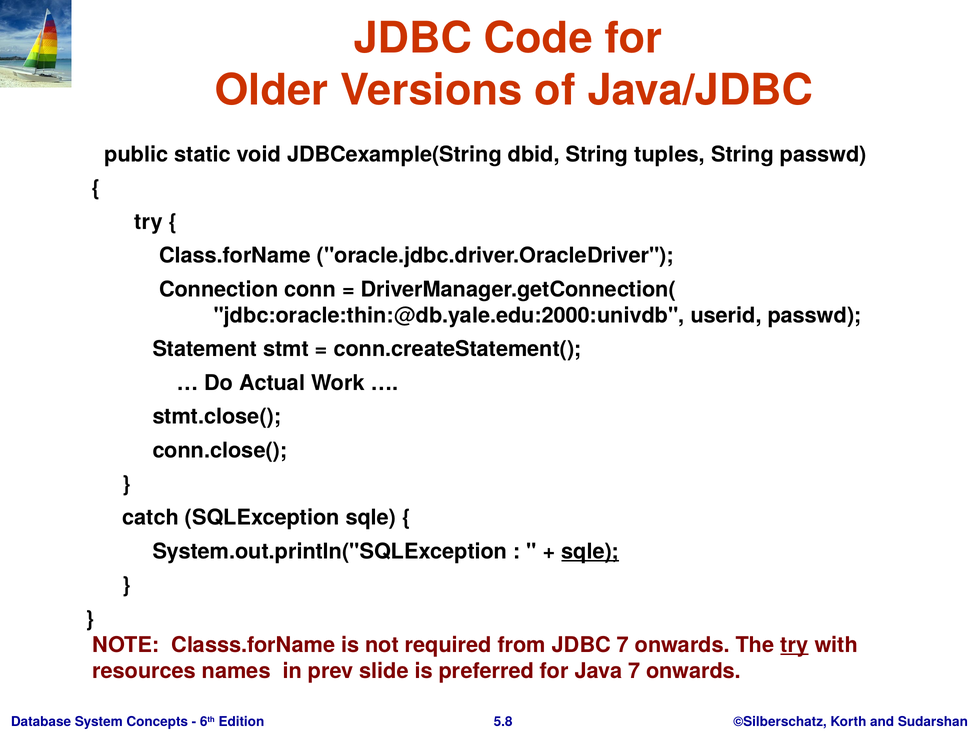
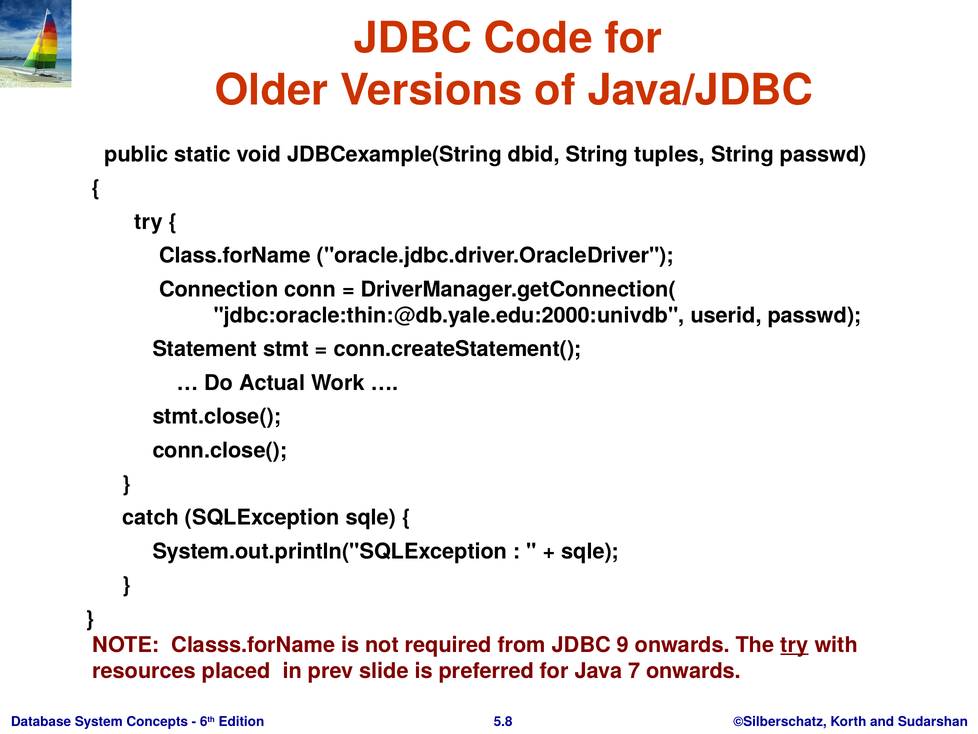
sqle at (590, 551) underline: present -> none
JDBC 7: 7 -> 9
names: names -> placed
